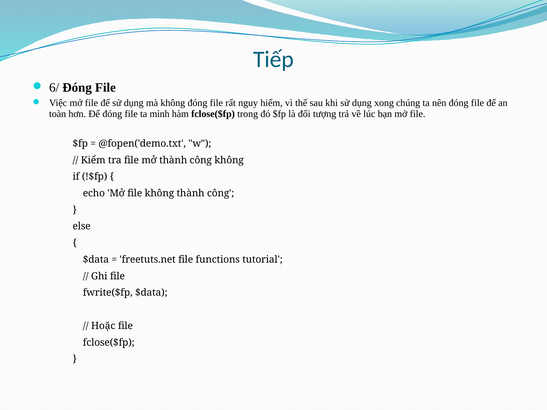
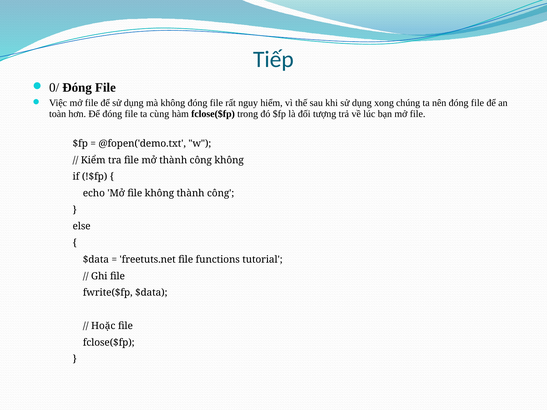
6/: 6/ -> 0/
mình: mình -> cùng
